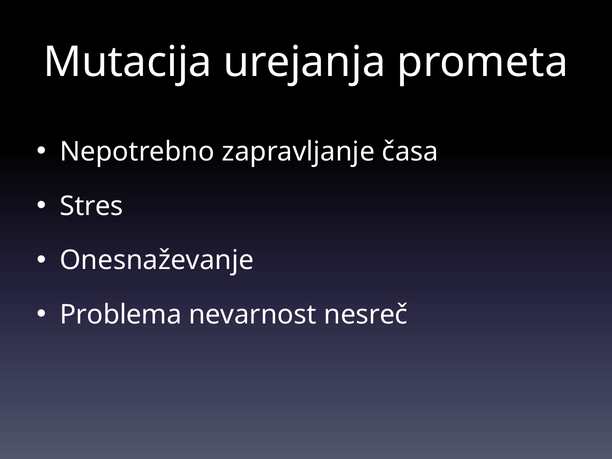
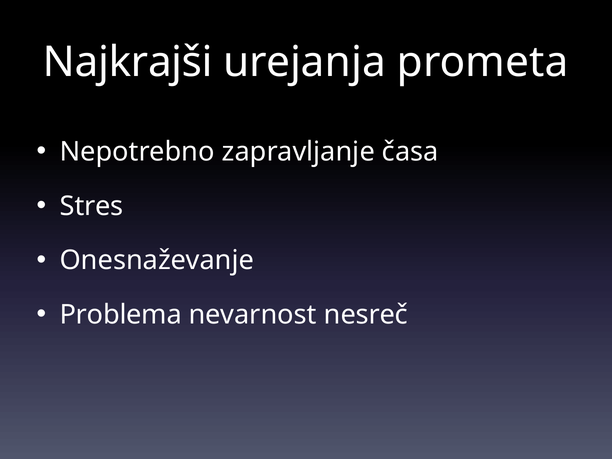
Mutacija: Mutacija -> Najkrajši
